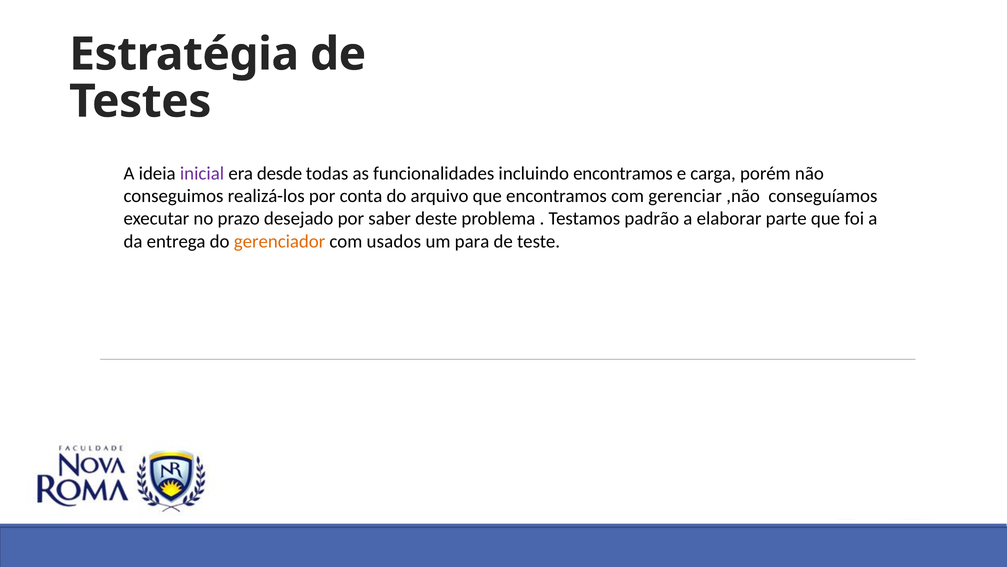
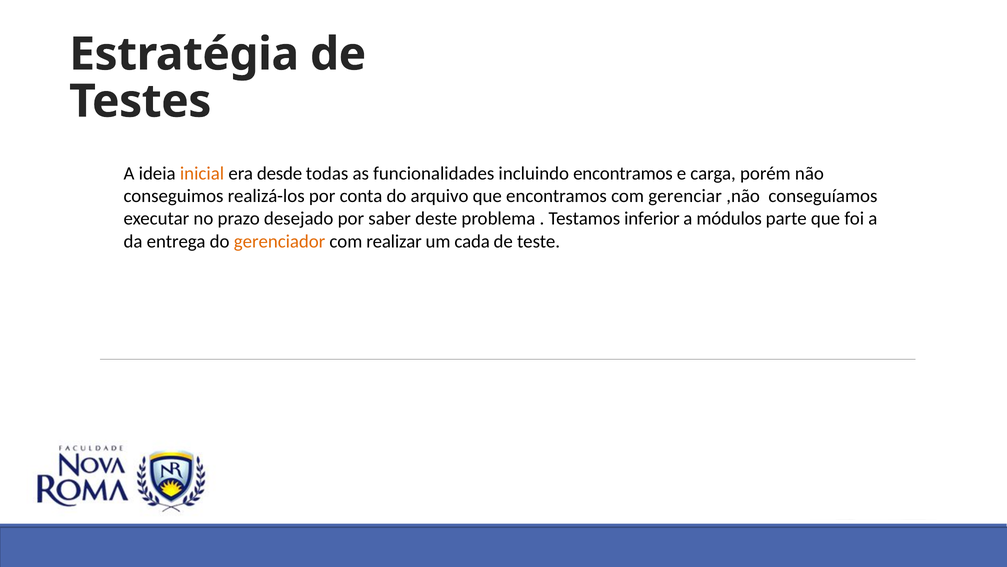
inicial colour: purple -> orange
padrão: padrão -> inferior
elaborar: elaborar -> módulos
usados: usados -> realizar
para: para -> cada
